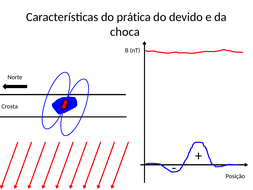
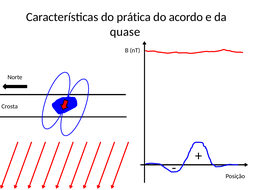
devido: devido -> acordo
choca: choca -> quase
